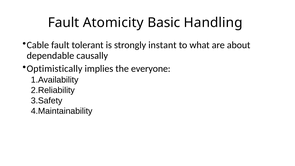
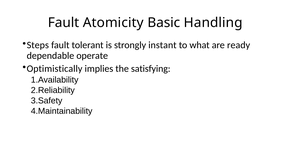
Cable: Cable -> Steps
about: about -> ready
causally: causally -> operate
everyone: everyone -> satisfying
